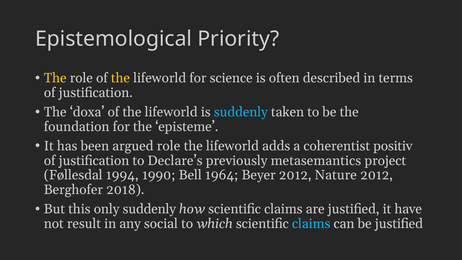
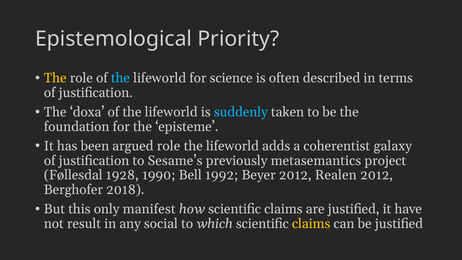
the at (120, 78) colour: yellow -> light blue
positiv: positiv -> galaxy
Declare’s: Declare’s -> Sesame’s
1994: 1994 -> 1928
1964: 1964 -> 1992
Nature: Nature -> Realen
only suddenly: suddenly -> manifest
claims at (311, 224) colour: light blue -> yellow
